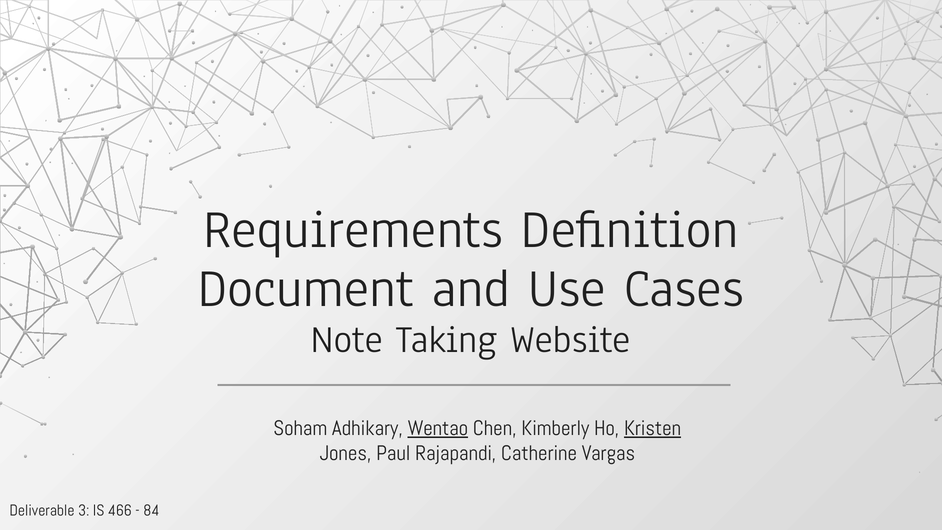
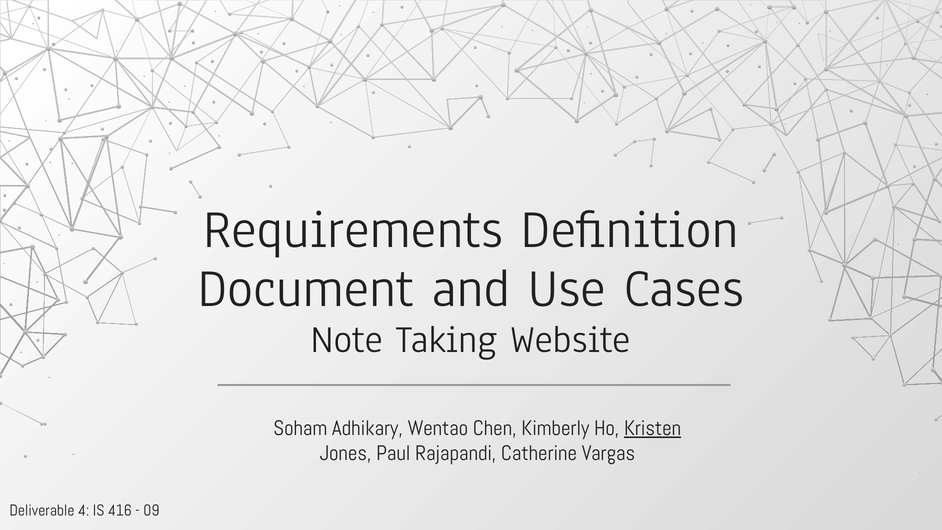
Wentao underline: present -> none
3: 3 -> 4
466: 466 -> 416
84: 84 -> 09
